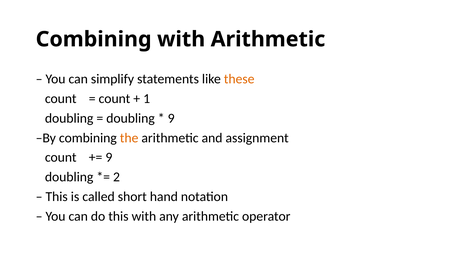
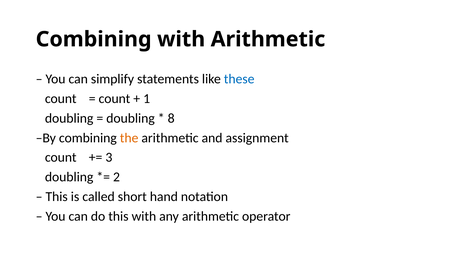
these colour: orange -> blue
9 at (171, 118): 9 -> 8
9 at (109, 158): 9 -> 3
